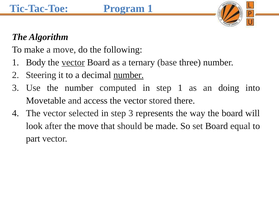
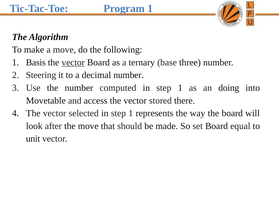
Body: Body -> Basis
number at (129, 75) underline: present -> none
selected in step 3: 3 -> 1
part: part -> unit
